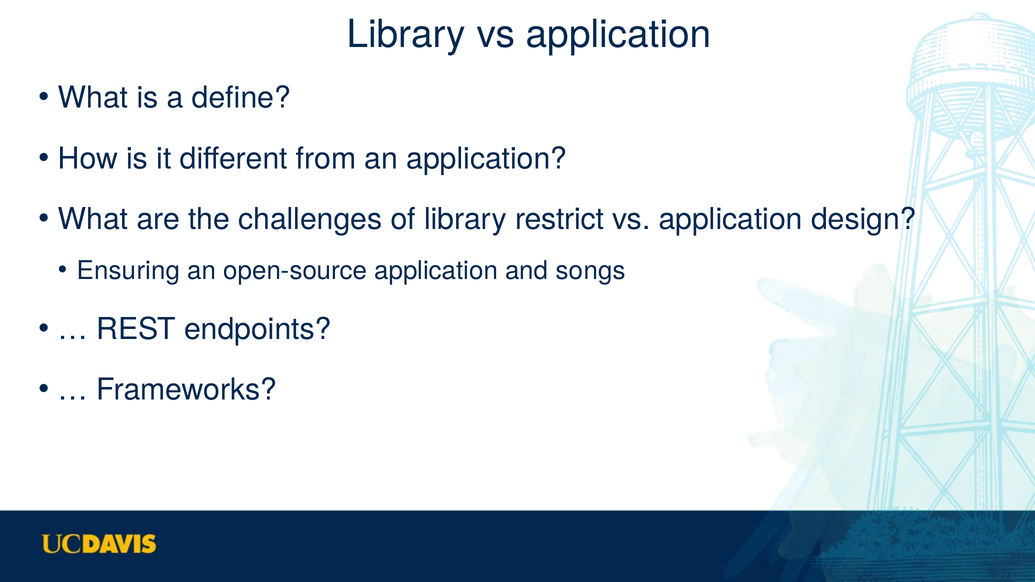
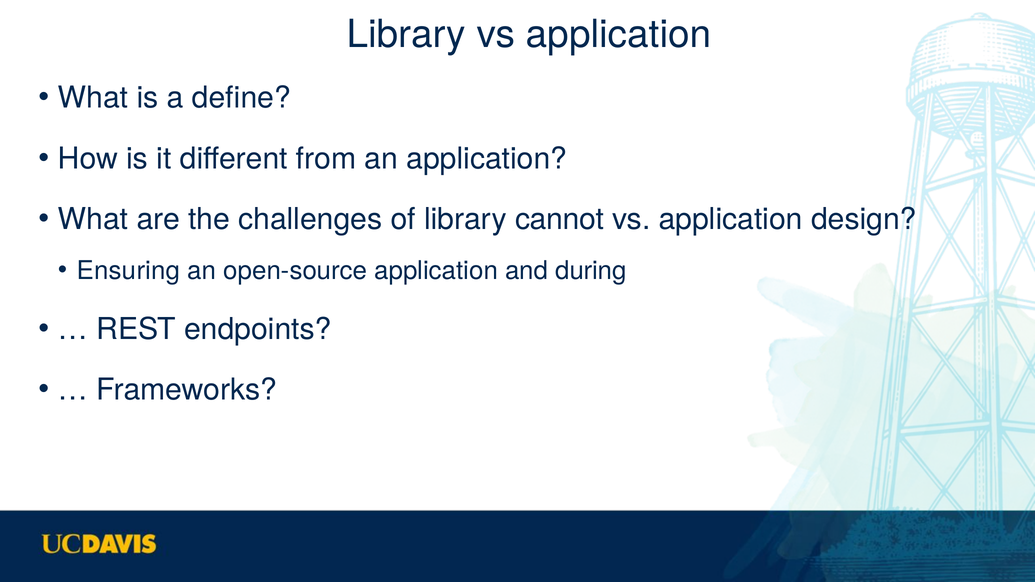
restrict: restrict -> cannot
songs: songs -> during
